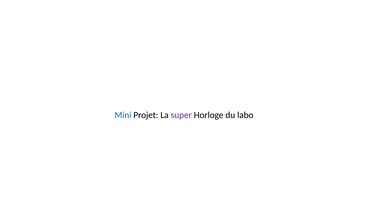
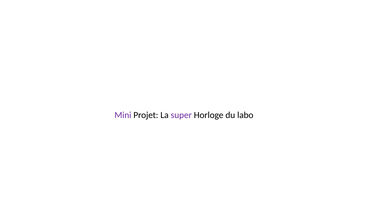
Mini colour: blue -> purple
